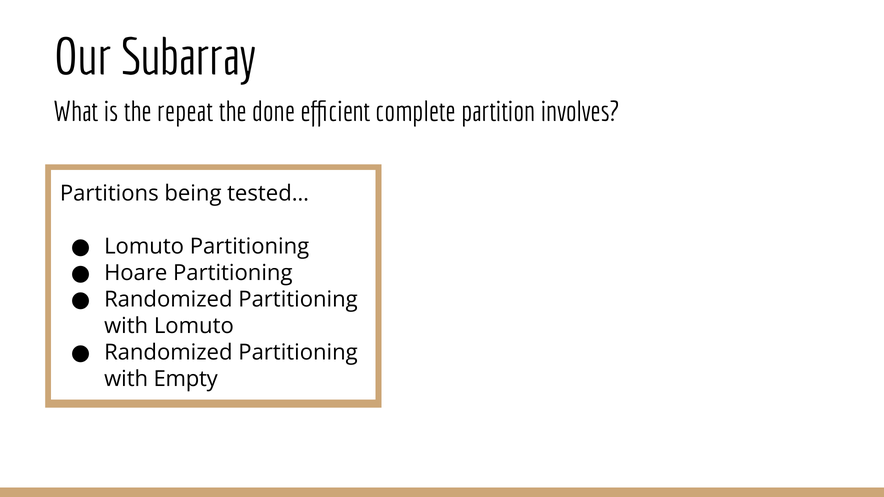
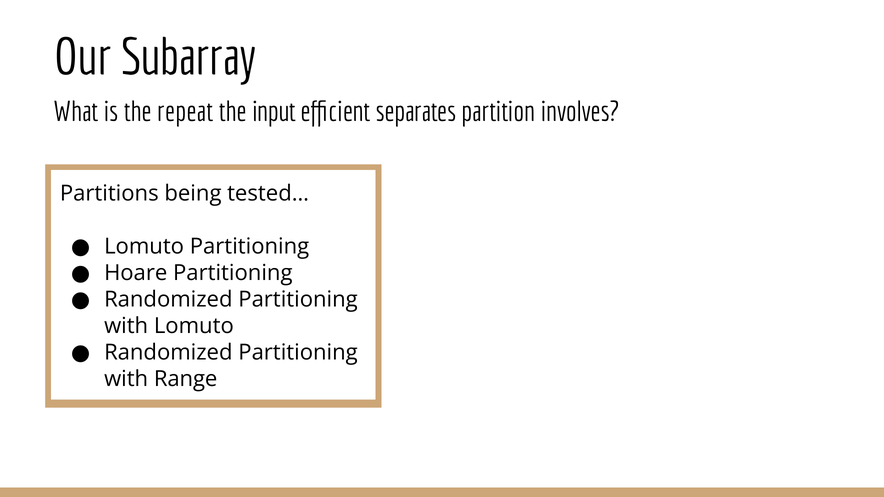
done: done -> input
complete: complete -> separates
Empty: Empty -> Range
